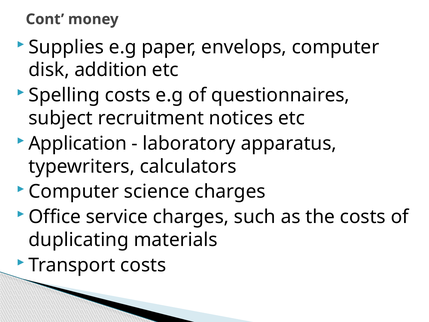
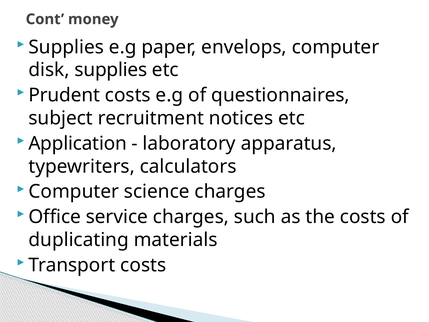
disk addition: addition -> supplies
Spelling: Spelling -> Prudent
